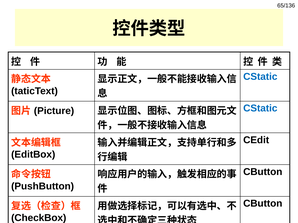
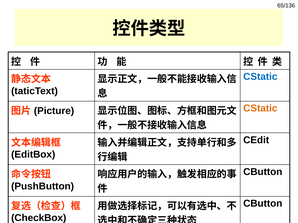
CStatic at (260, 109) colour: blue -> orange
